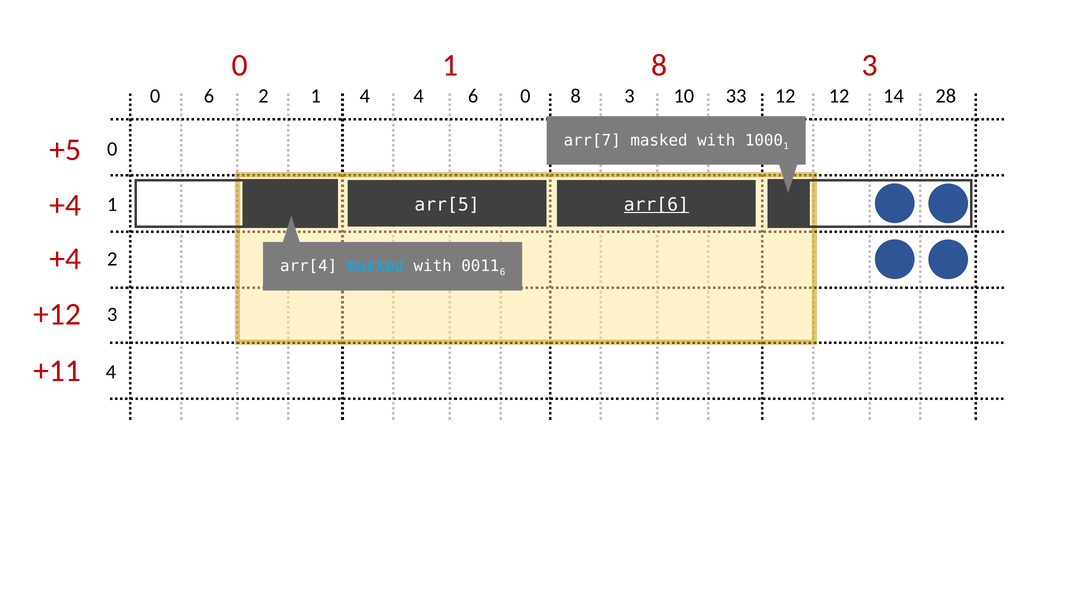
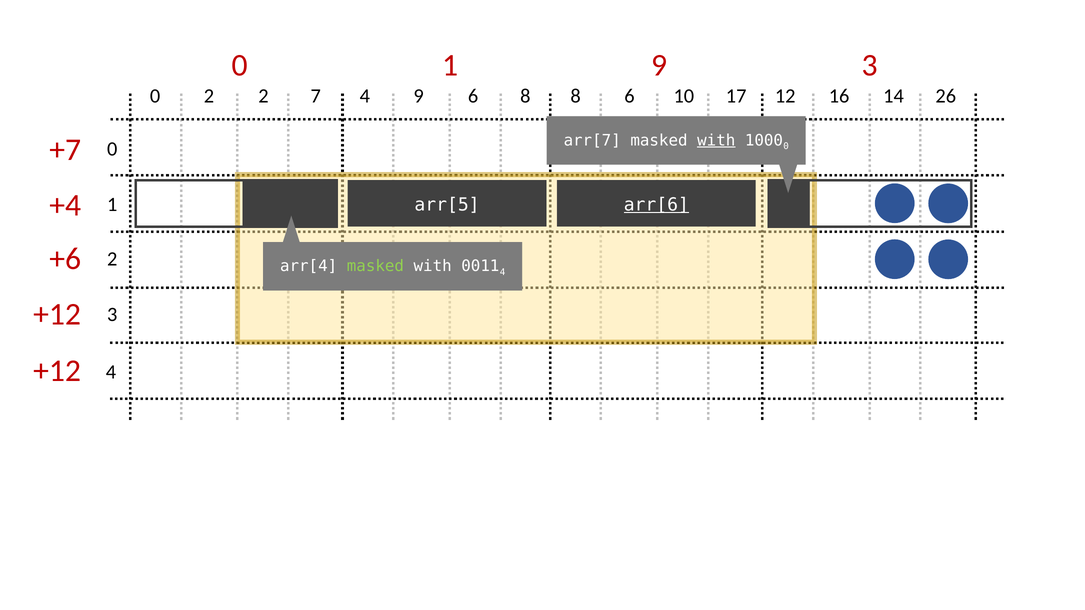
1 8: 8 -> 9
0 6: 6 -> 2
2 1: 1 -> 7
4 4: 4 -> 9
6 0: 0 -> 8
3 at (629, 96): 3 -> 6
33: 33 -> 17
12 12: 12 -> 16
28: 28 -> 26
with at (716, 140) underline: none -> present
1 at (786, 147): 1 -> 0
+5: +5 -> +7
+4 at (65, 259): +4 -> +6
masked at (375, 266) colour: light blue -> light green
6 at (503, 272): 6 -> 4
+11 at (57, 371): +11 -> +12
